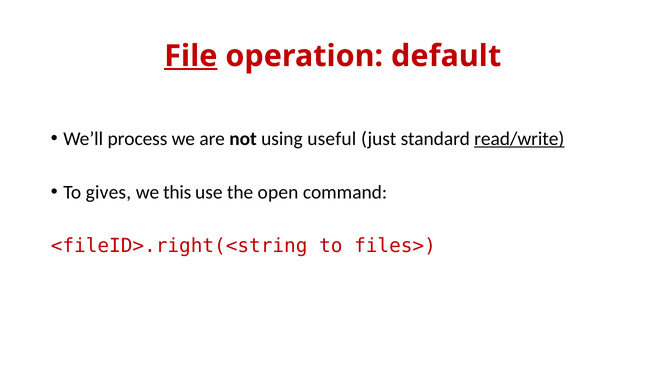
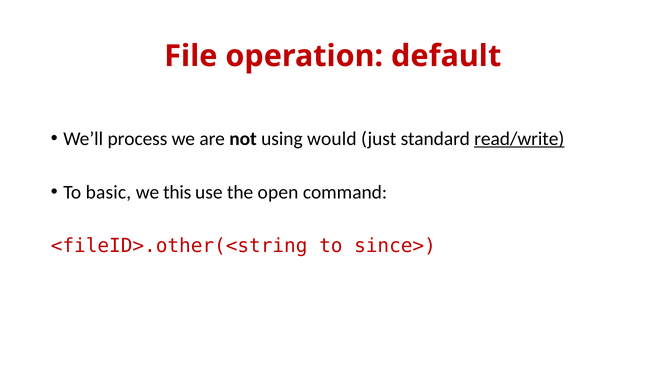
File underline: present -> none
useful: useful -> would
gives: gives -> basic
<fileID>.right(<string: <fileID>.right(<string -> <fileID>.other(<string
files>: files> -> since>
